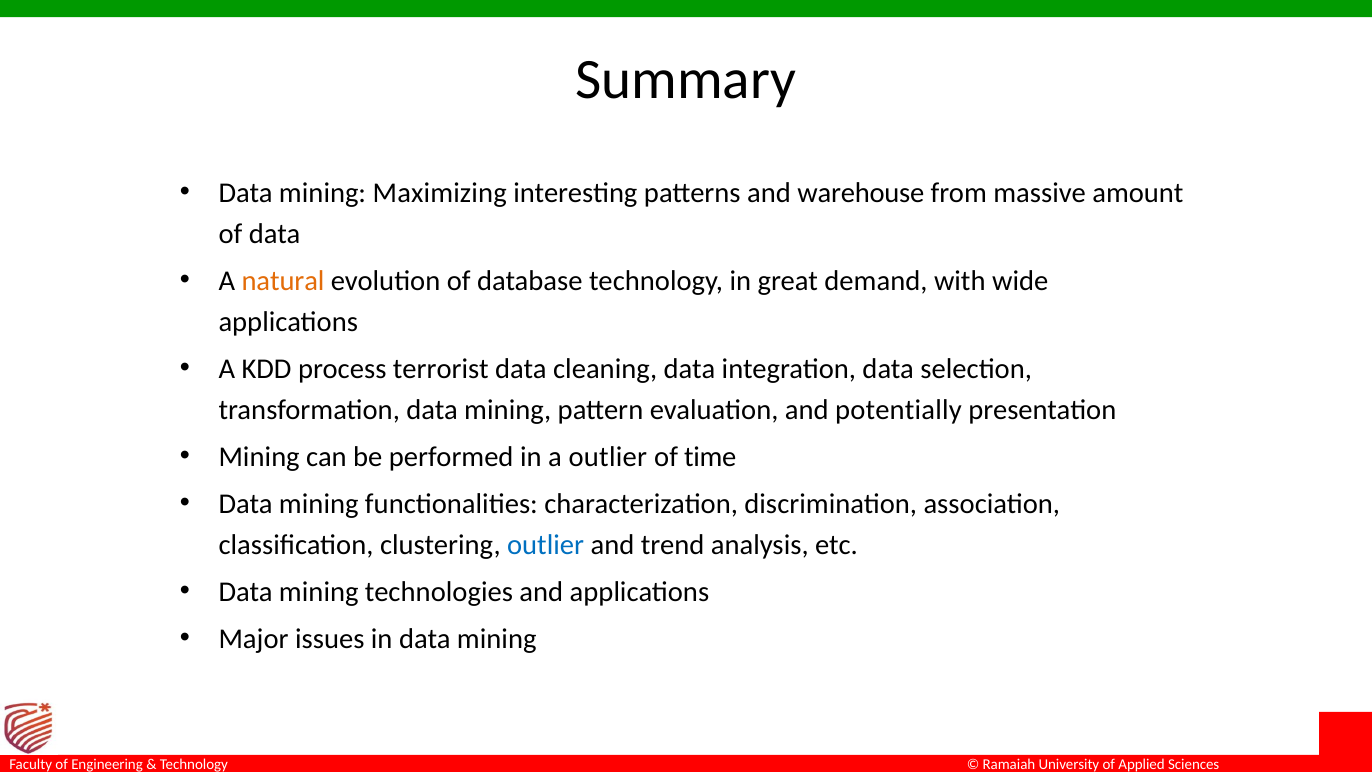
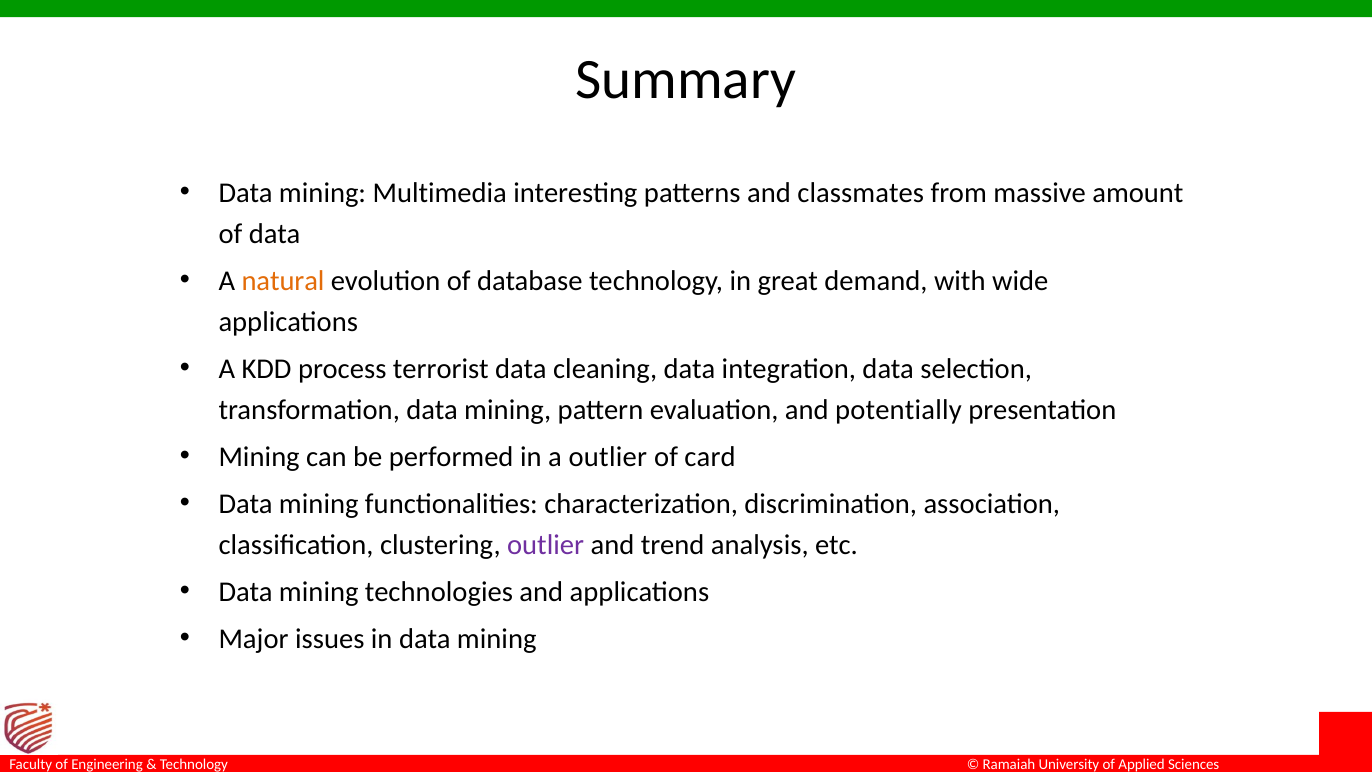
Maximizing: Maximizing -> Multimedia
warehouse: warehouse -> classmates
time: time -> card
outlier at (546, 545) colour: blue -> purple
